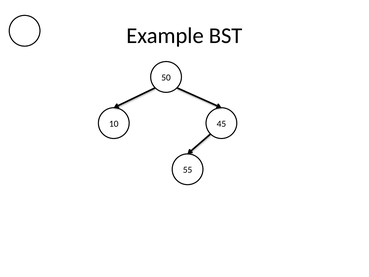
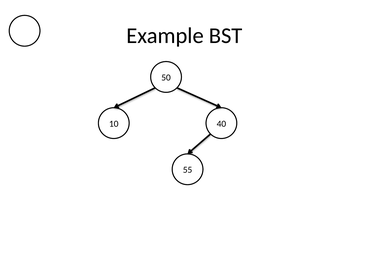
45: 45 -> 40
